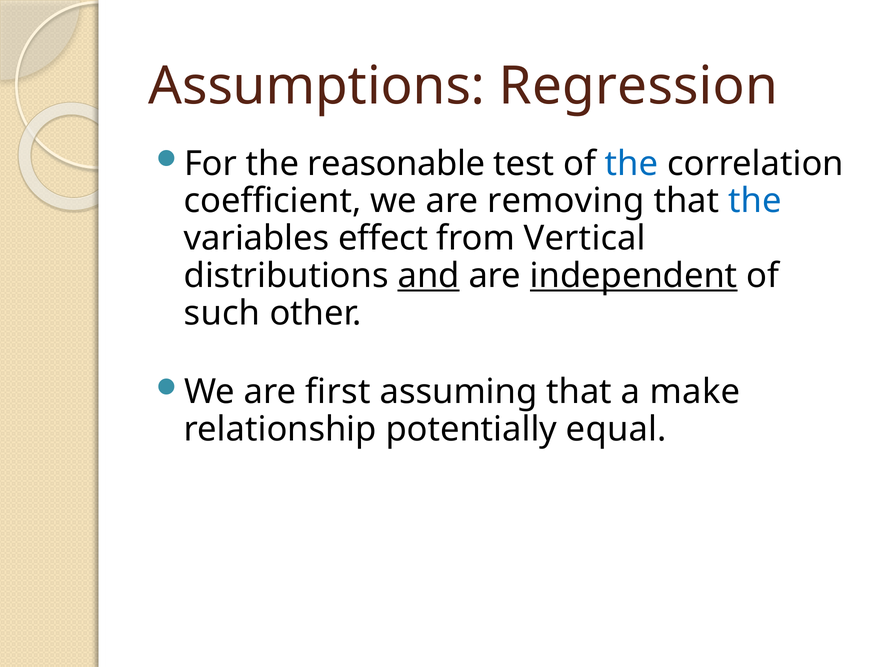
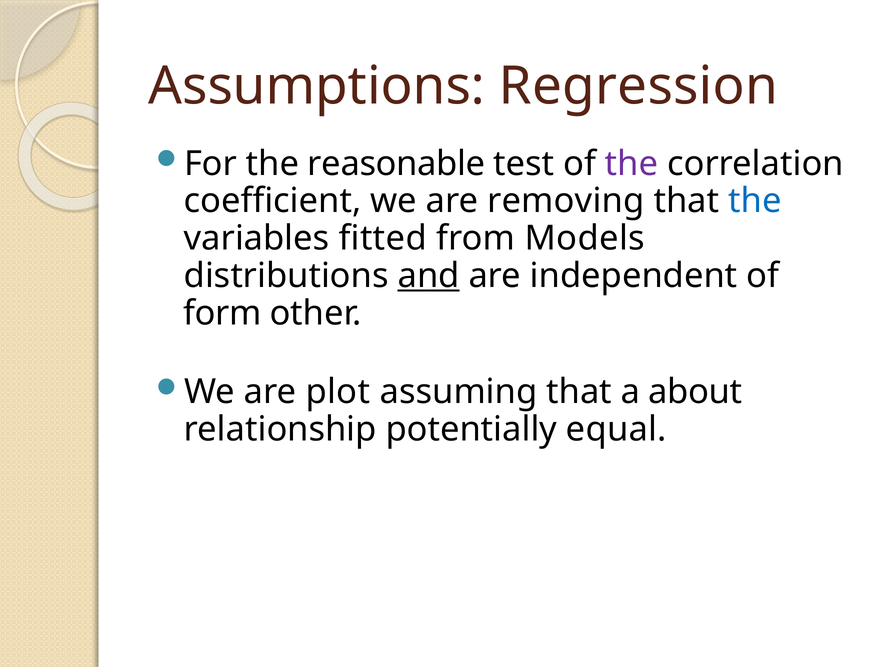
the at (632, 164) colour: blue -> purple
effect: effect -> fitted
Vertical: Vertical -> Models
independent underline: present -> none
such: such -> form
first: first -> plot
make: make -> about
